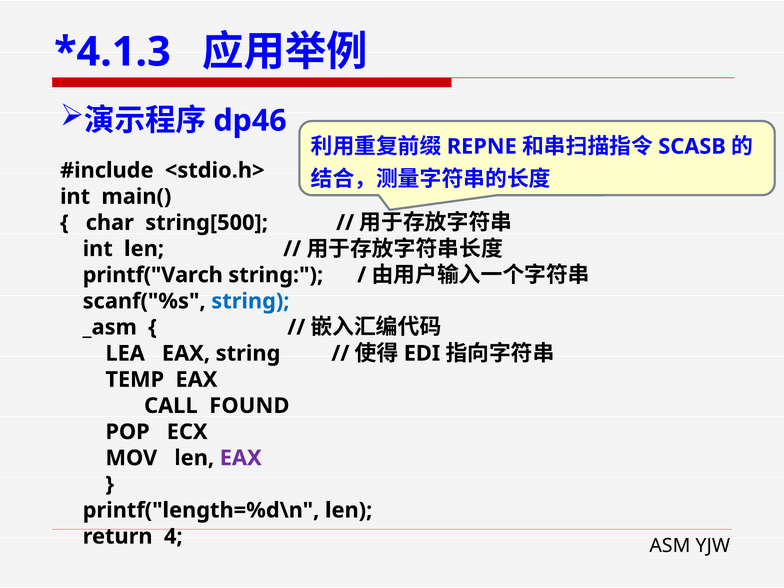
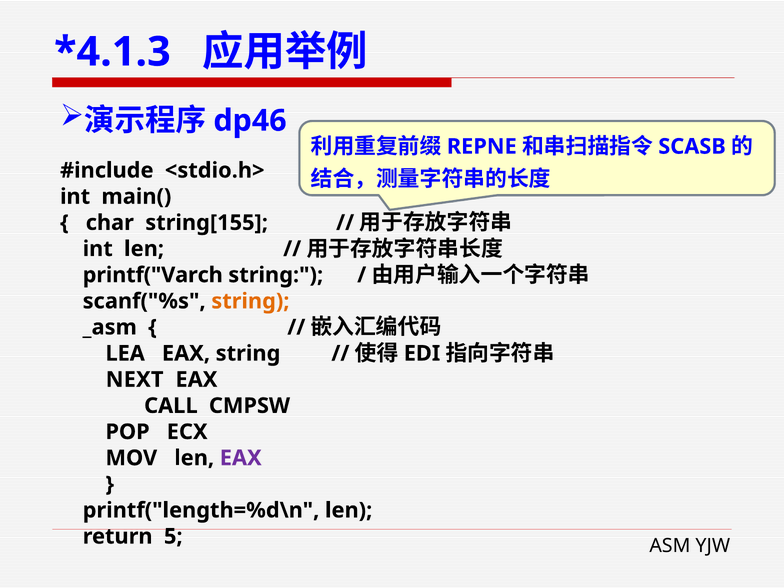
string[500: string[500 -> string[155
string at (250, 301) colour: blue -> orange
TEMP: TEMP -> NEXT
FOUND: FOUND -> CMPSW
4: 4 -> 5
